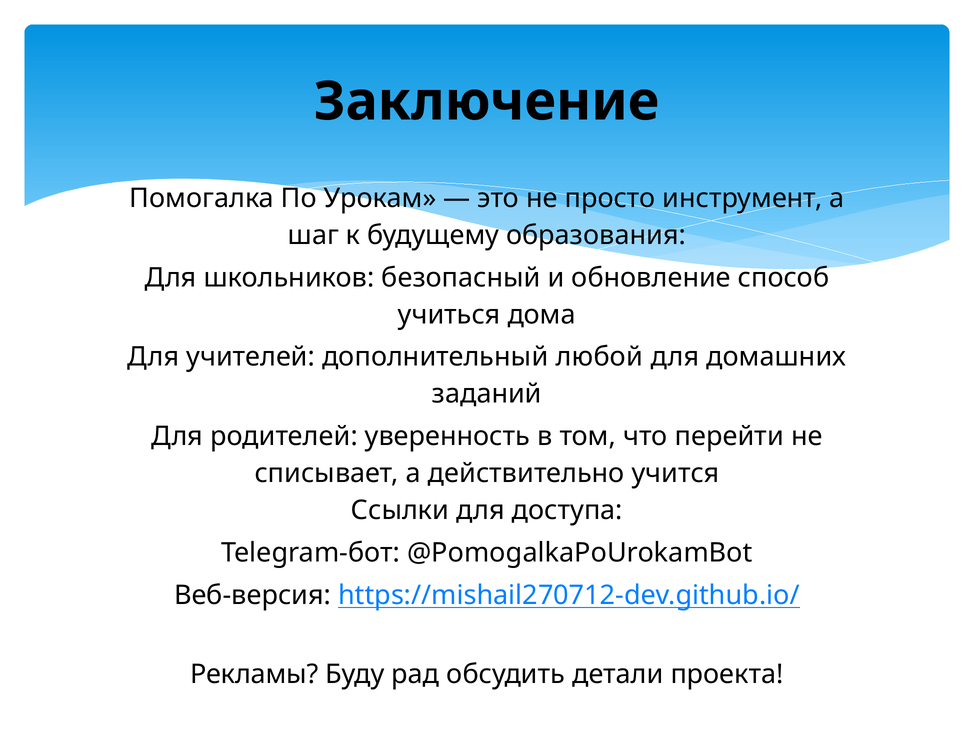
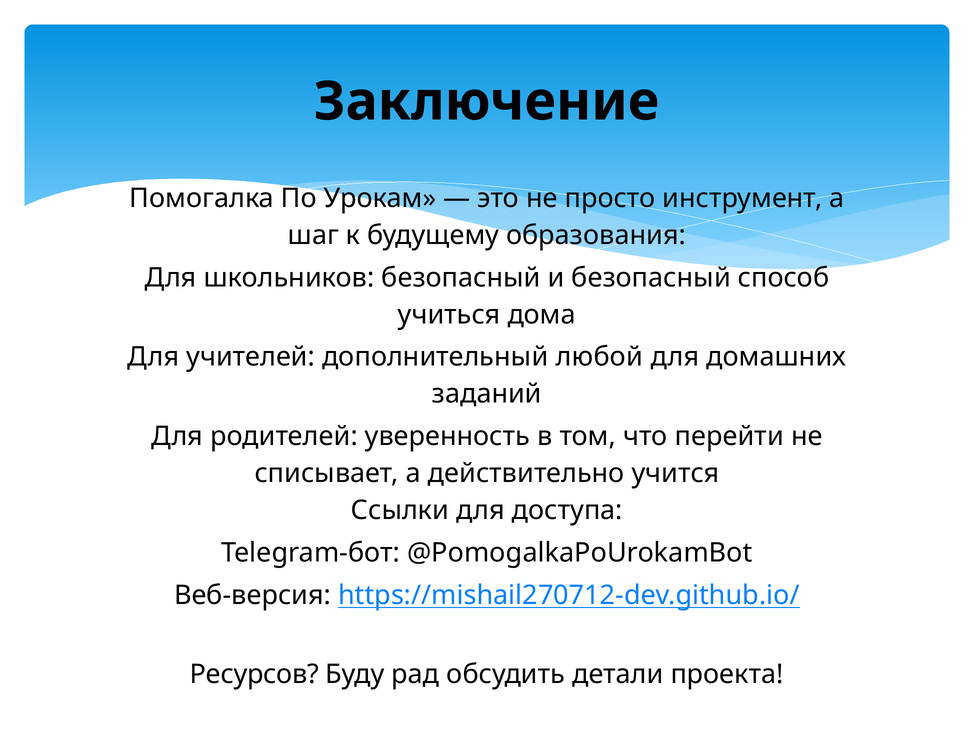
и обновление: обновление -> безопасный
Рекламы: Рекламы -> Ресурсов
